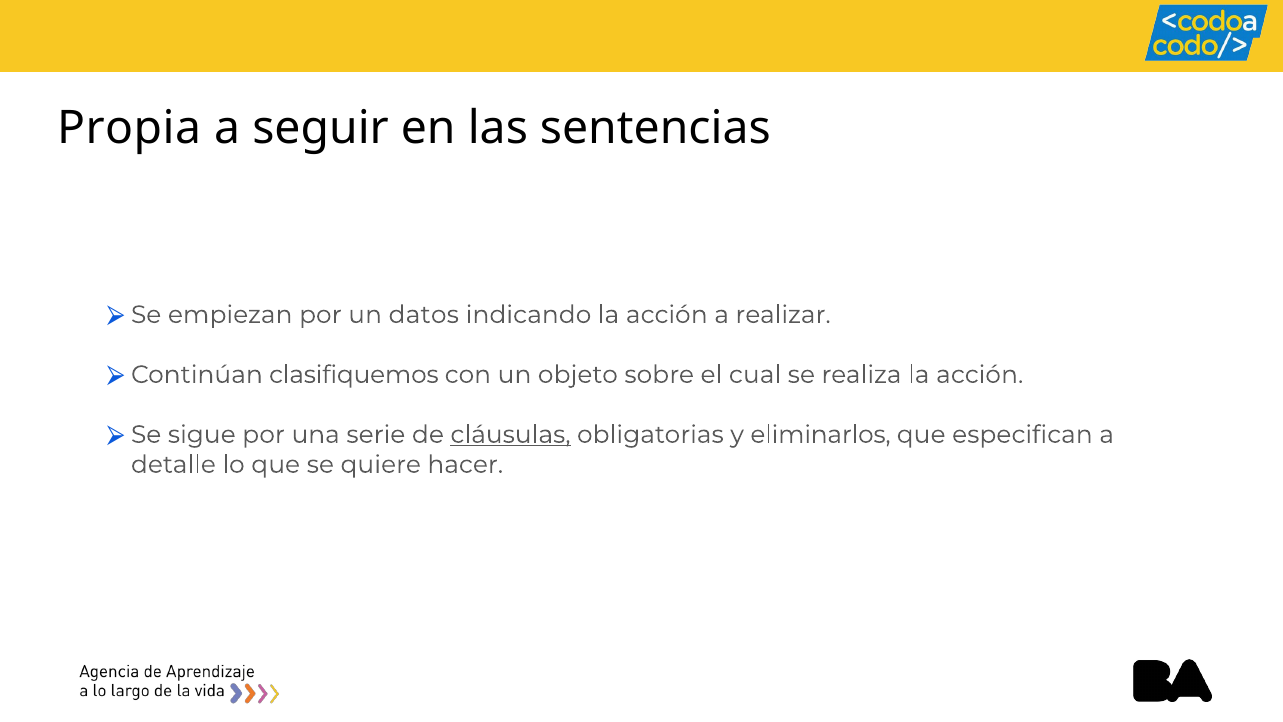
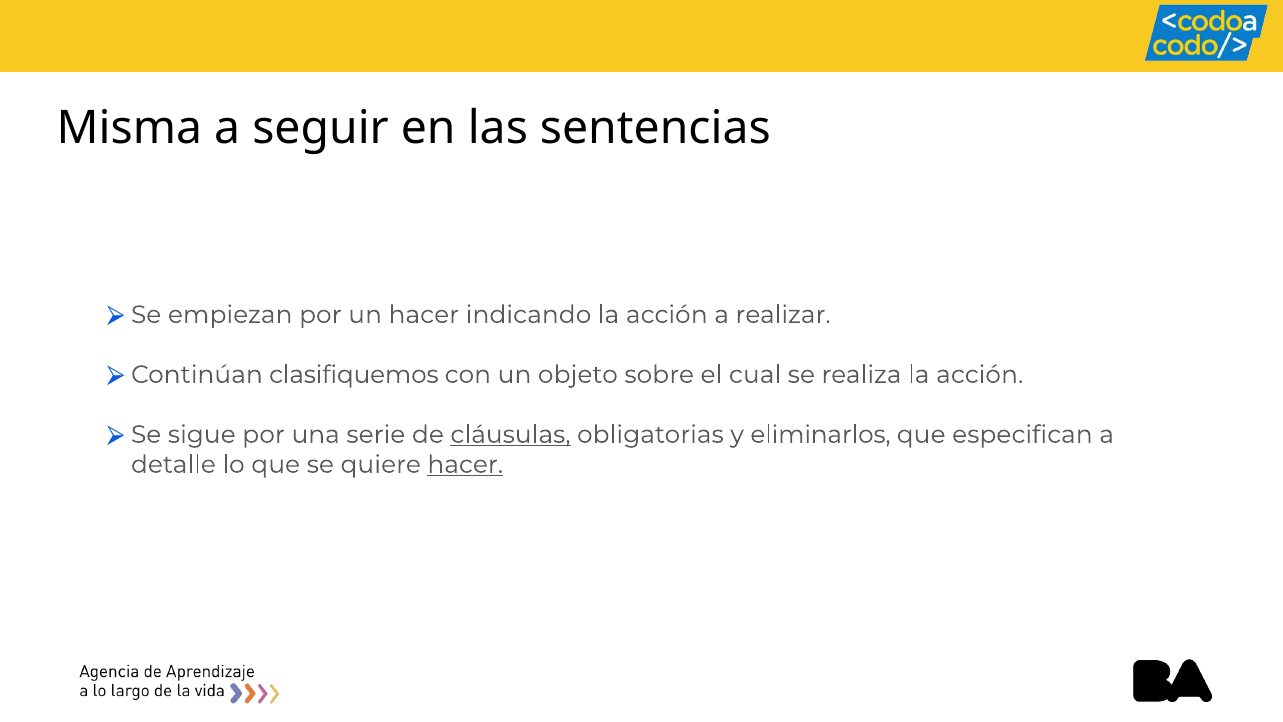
Propia: Propia -> Misma
un datos: datos -> hacer
hacer at (465, 464) underline: none -> present
